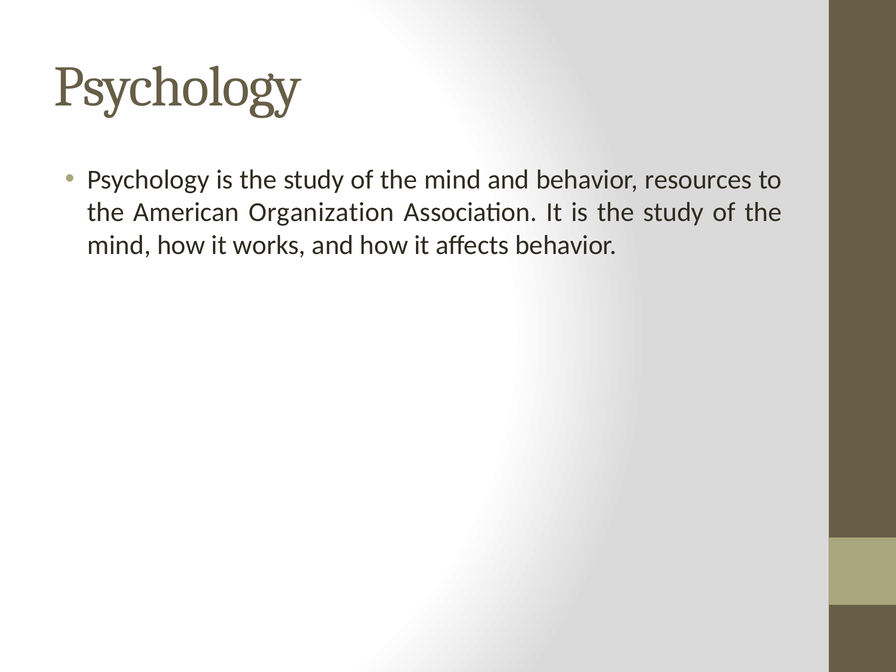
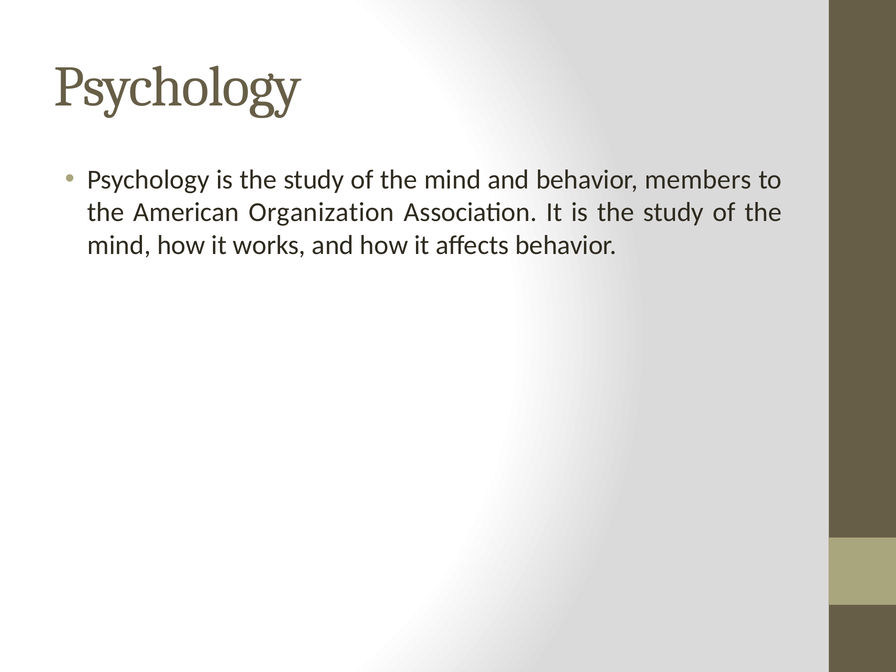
resources: resources -> members
